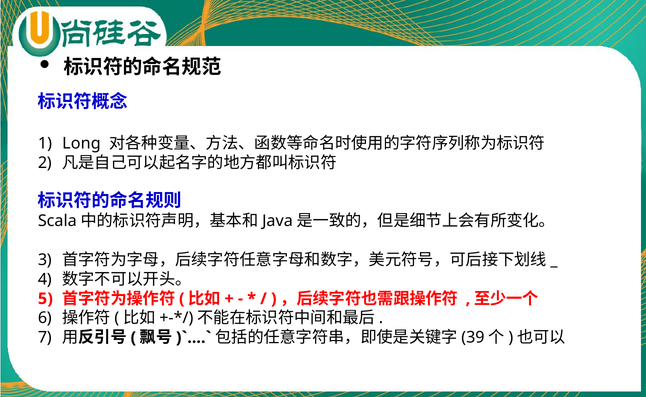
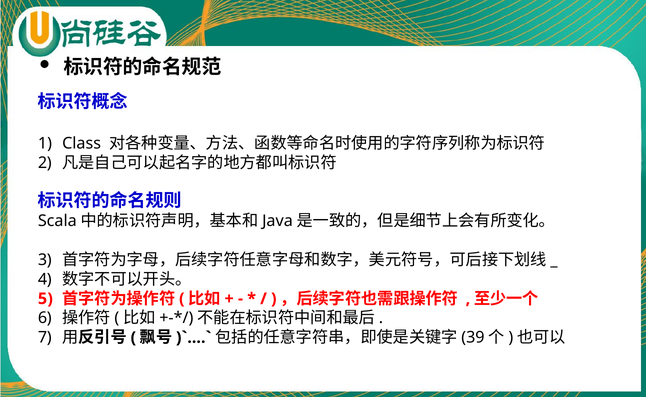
Long: Long -> Class
